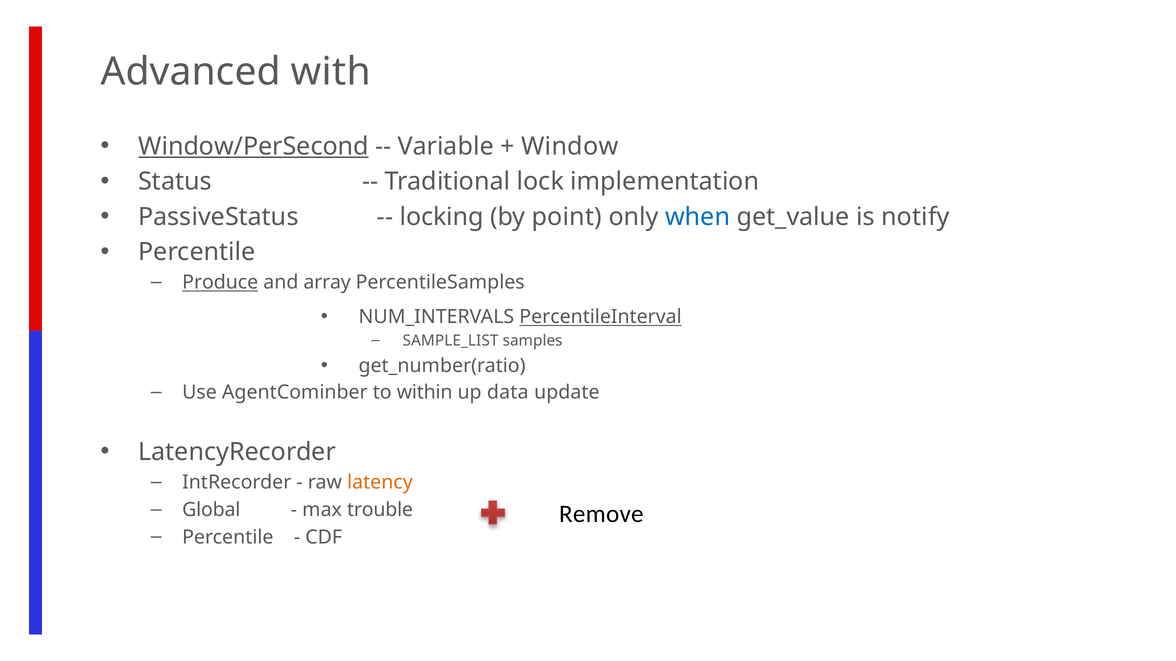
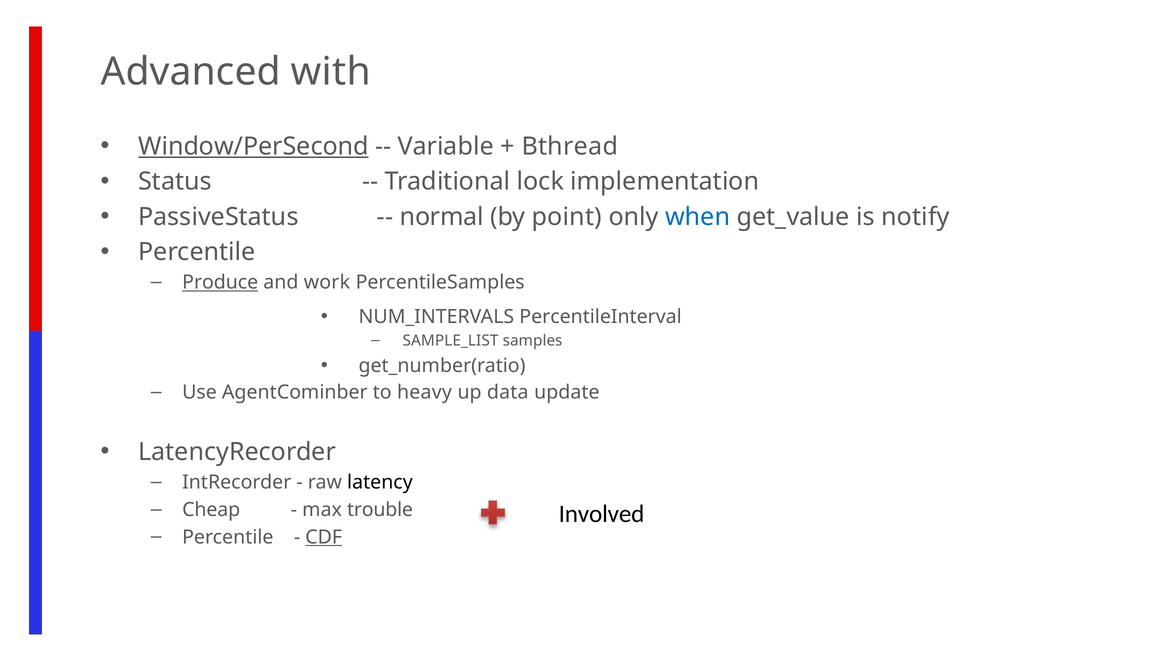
Window: Window -> Bthread
locking: locking -> normal
array: array -> work
PercentileInterval underline: present -> none
within: within -> heavy
latency colour: orange -> black
Global: Global -> Cheap
Remove: Remove -> Involved
CDF underline: none -> present
